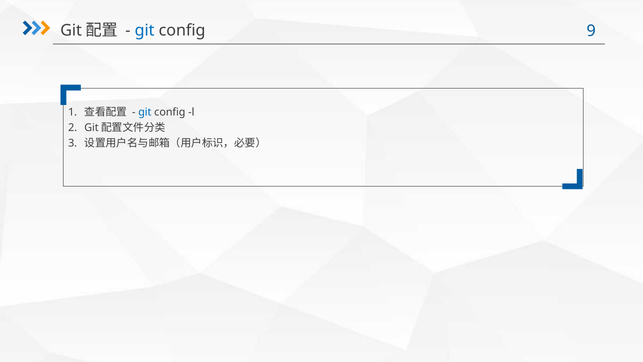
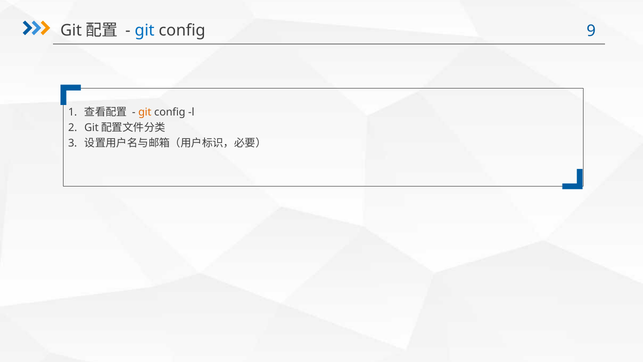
git at (145, 112) colour: blue -> orange
